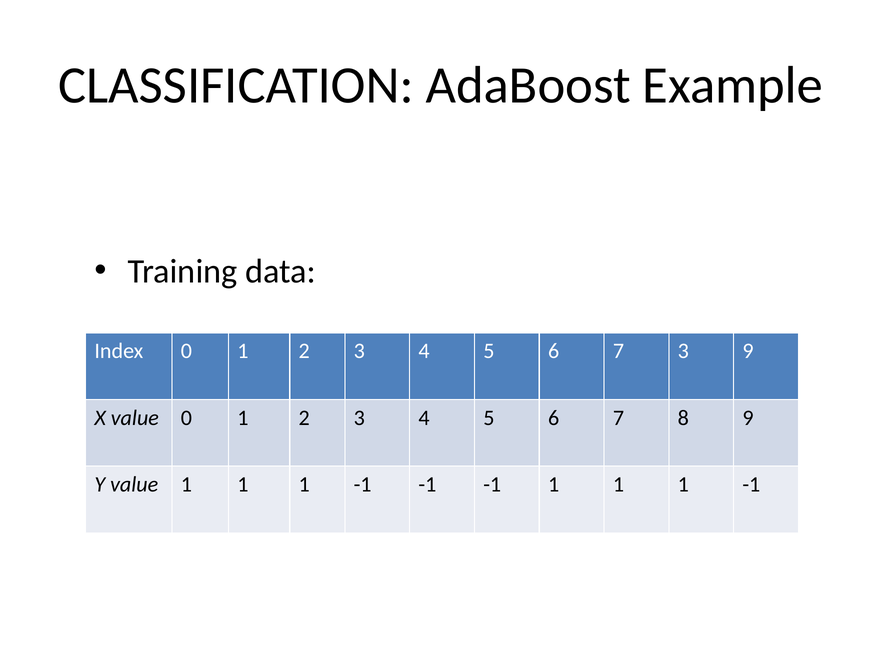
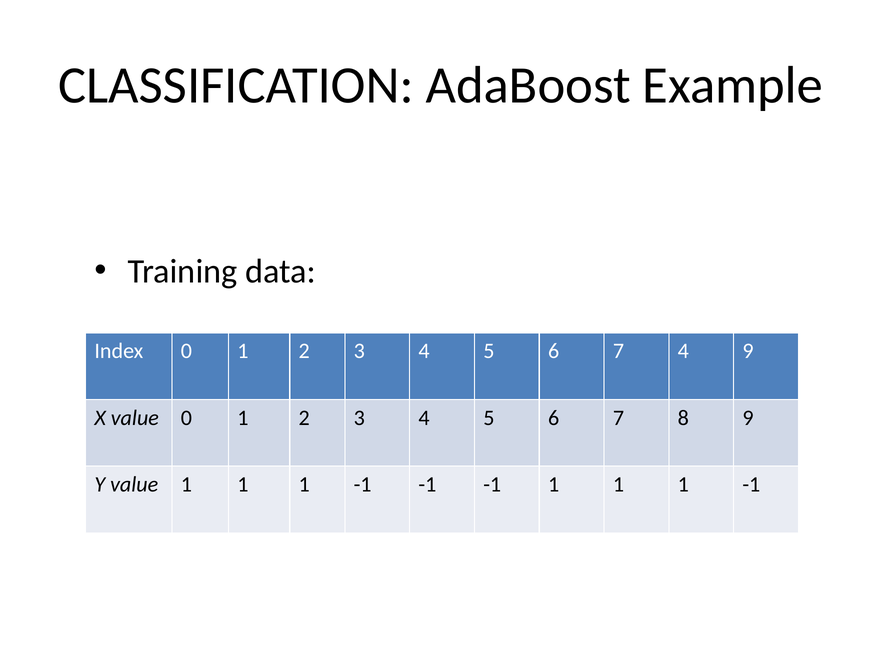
7 3: 3 -> 4
